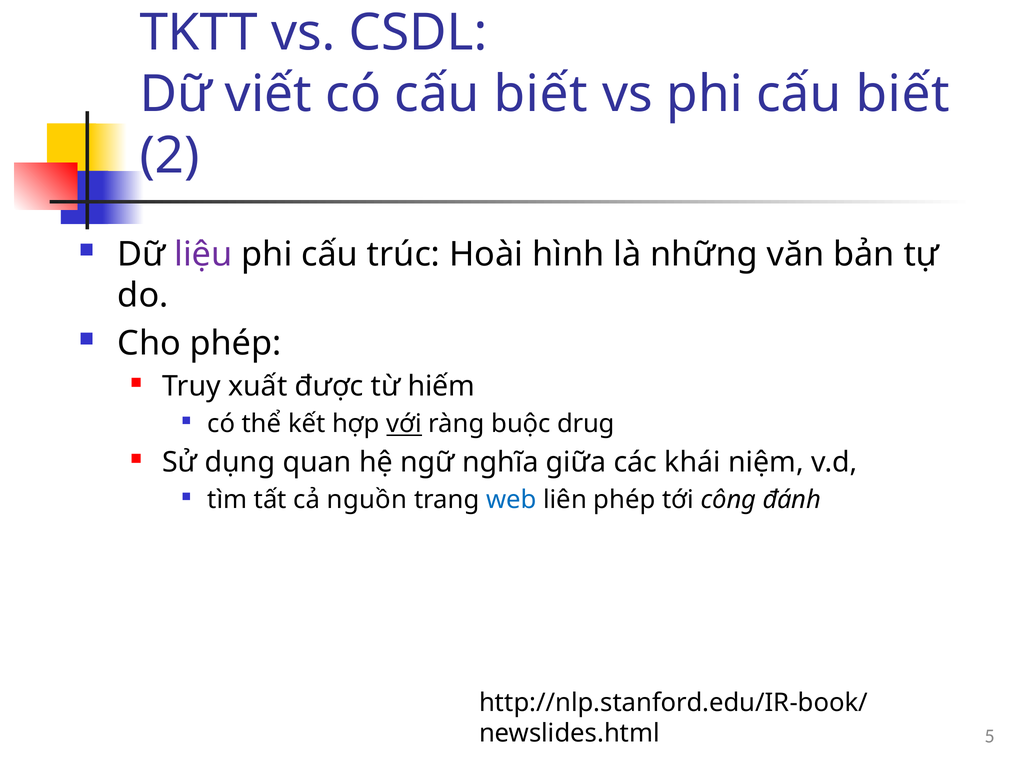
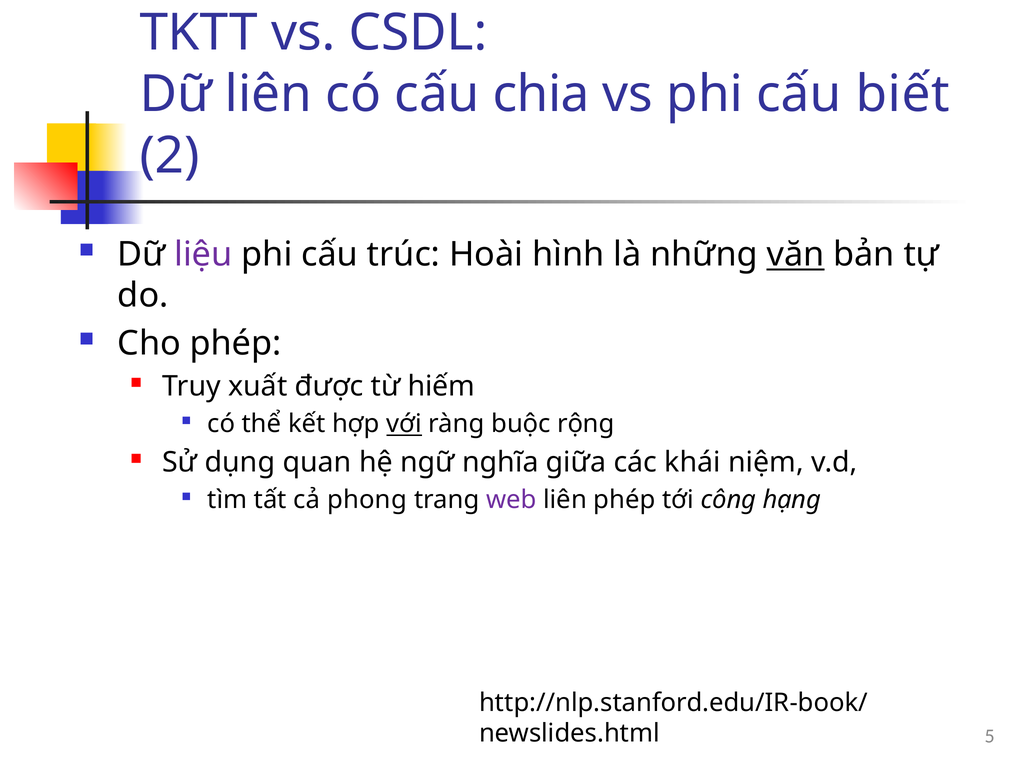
Dữ viết: viết -> liên
có cấu biết: biết -> chia
văn underline: none -> present
drug: drug -> rộng
nguồn: nguồn -> phong
web colour: blue -> purple
đánh: đánh -> hạng
